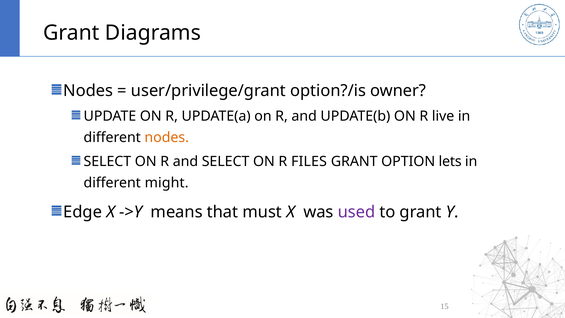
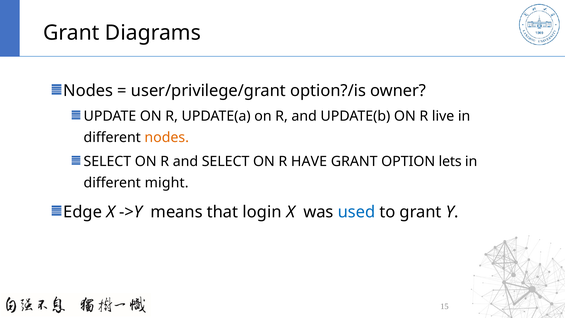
FILES: FILES -> HAVE
must: must -> login
used colour: purple -> blue
